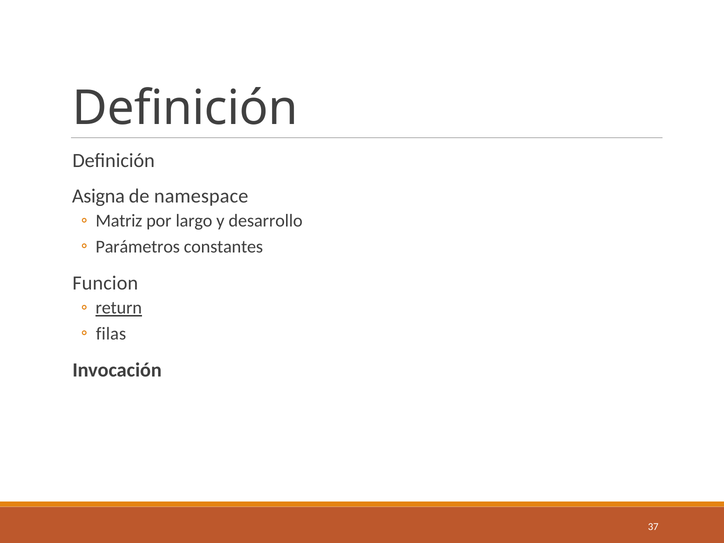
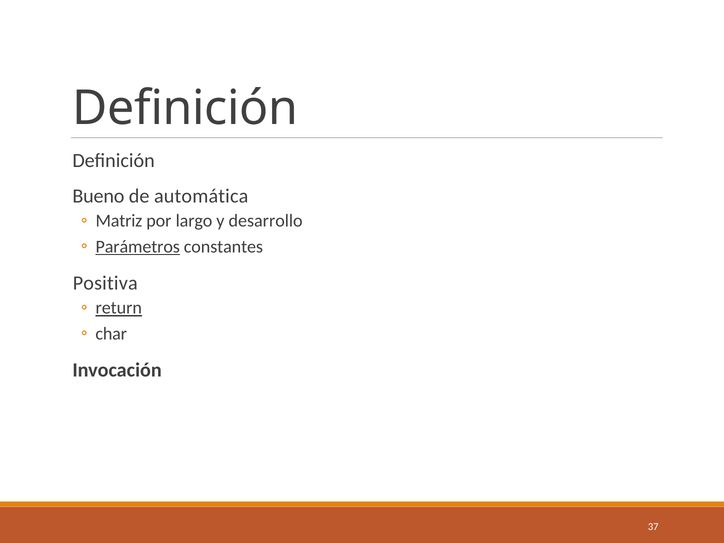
Asigna: Asigna -> Bueno
namespace: namespace -> automática
Parámetros underline: none -> present
Funcion: Funcion -> Positiva
filas: filas -> char
